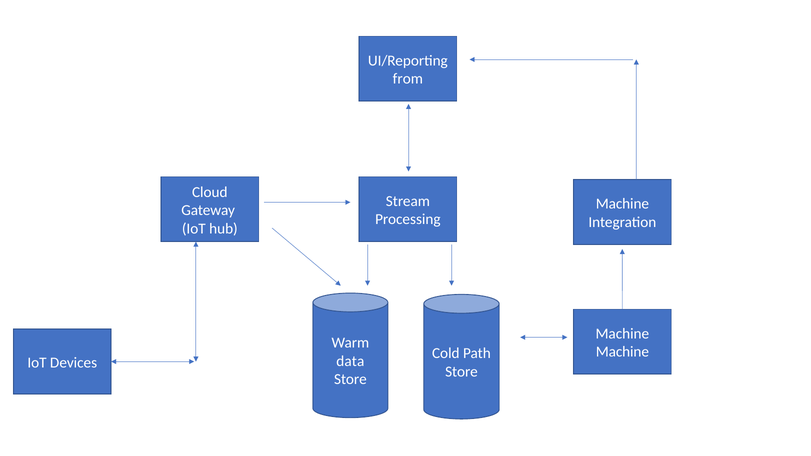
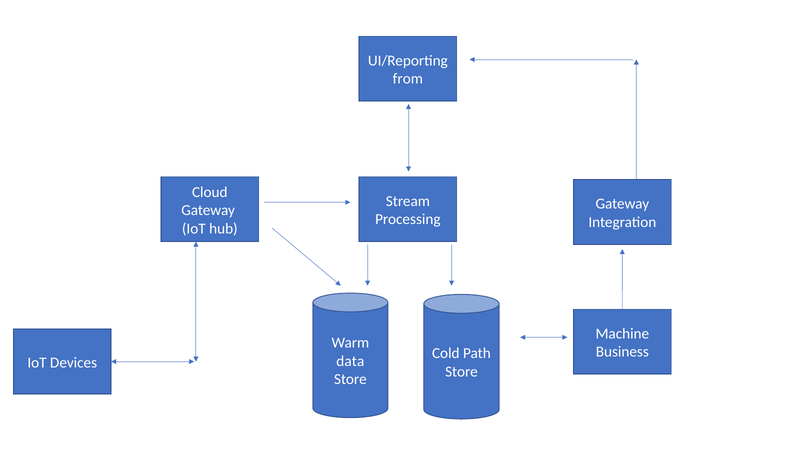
Machine at (622, 204): Machine -> Gateway
Machine at (622, 352): Machine -> Business
